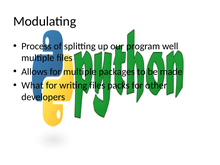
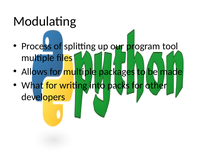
well: well -> tool
writing files: files -> into
